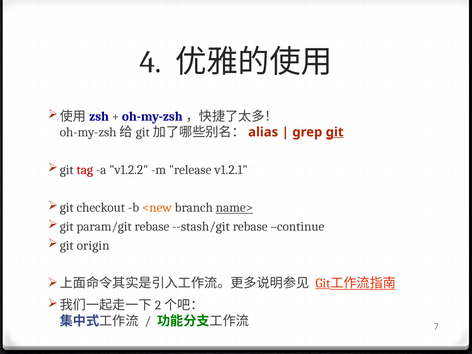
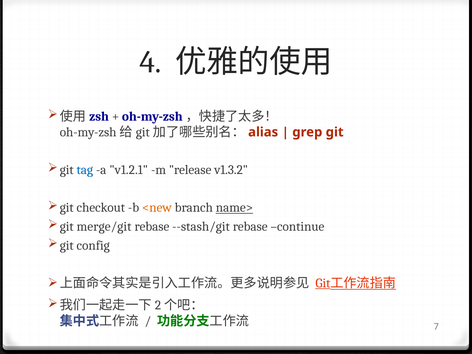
git underline: present -> none
tag colour: red -> blue
v1.2.2: v1.2.2 -> v1.2.1
v1.2.1: v1.2.1 -> v1.3.2
param/git: param/git -> merge/git
origin: origin -> config
